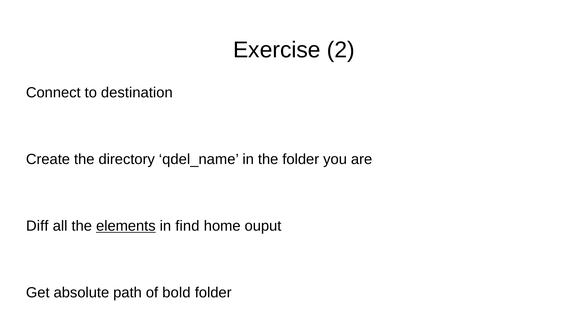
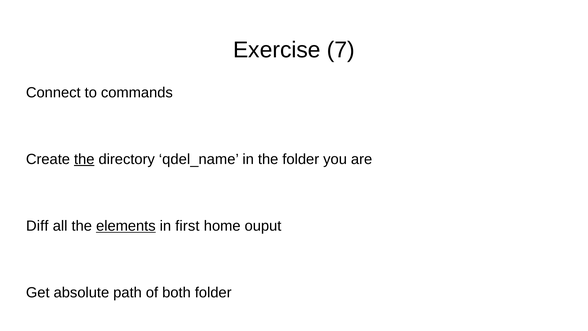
2: 2 -> 7
destination: destination -> commands
the at (84, 159) underline: none -> present
find: find -> first
bold: bold -> both
